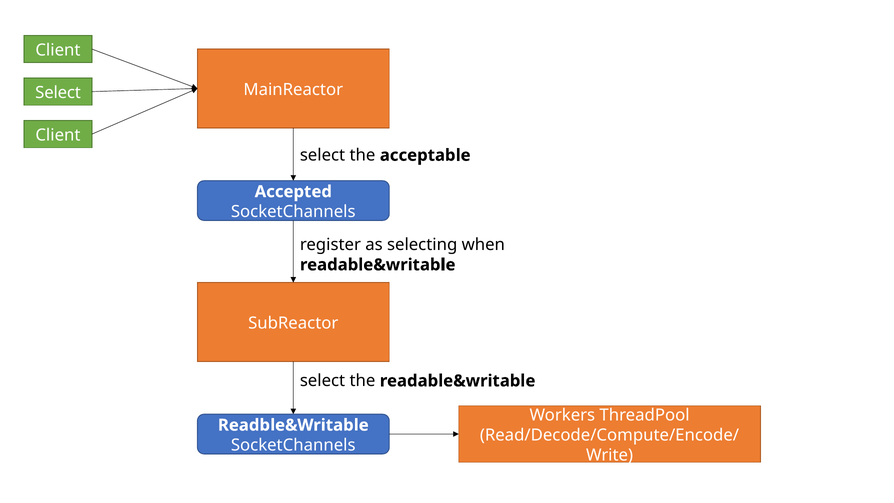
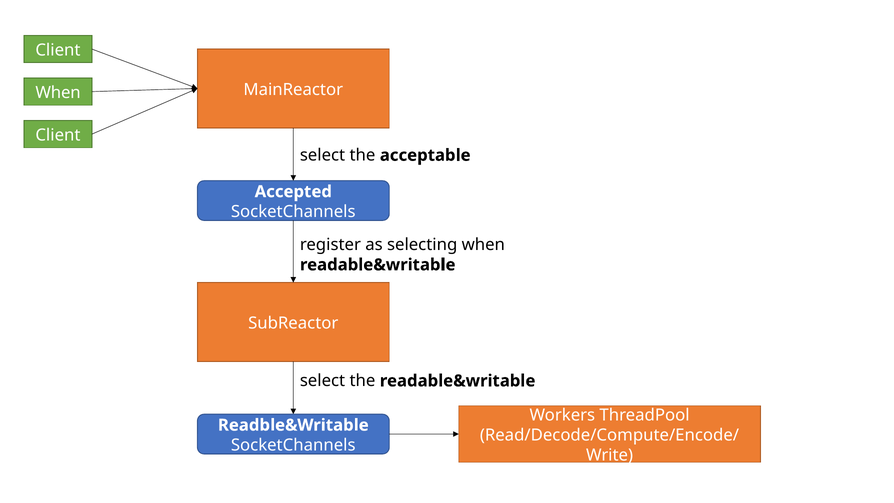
Select at (58, 93): Select -> When
